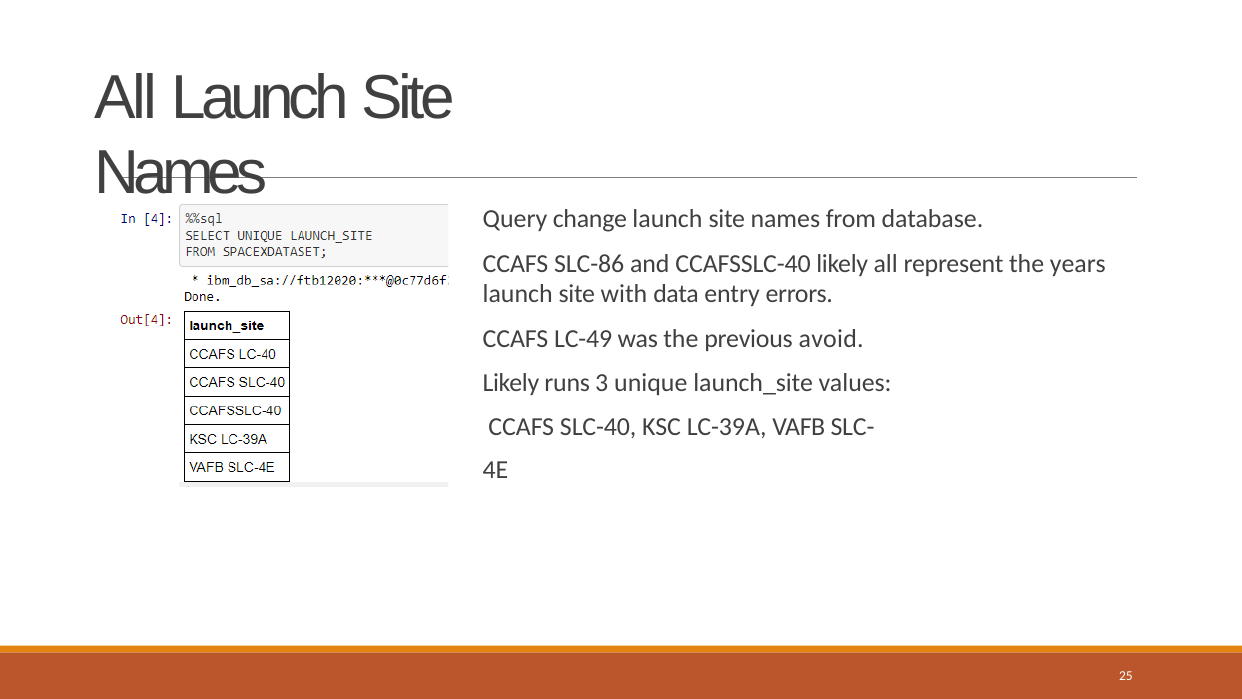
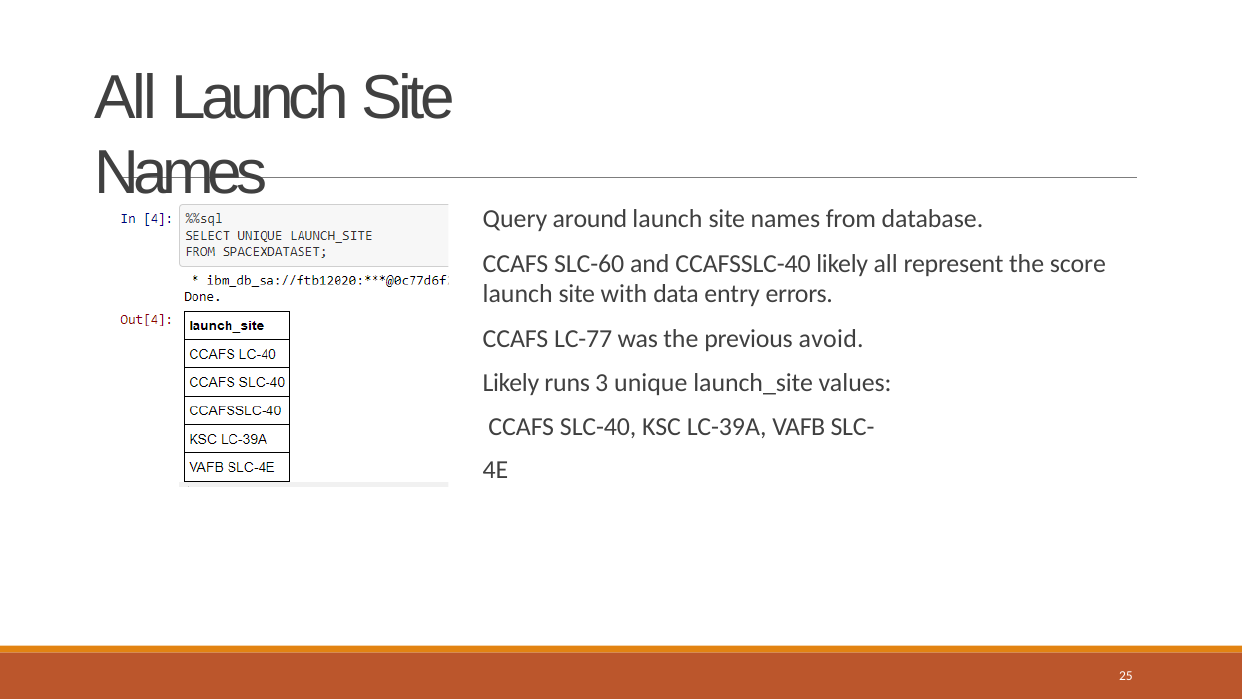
change: change -> around
SLC-86: SLC-86 -> SLC-60
years: years -> score
LC-49: LC-49 -> LC-77
